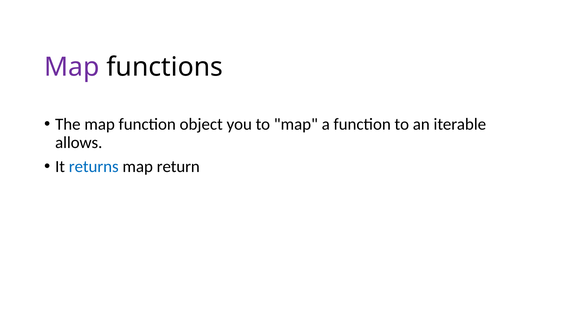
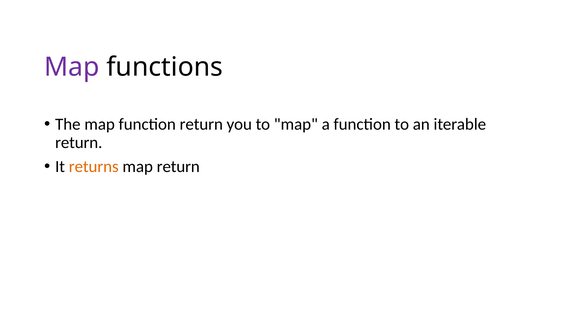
function object: object -> return
allows at (79, 143): allows -> return
returns colour: blue -> orange
